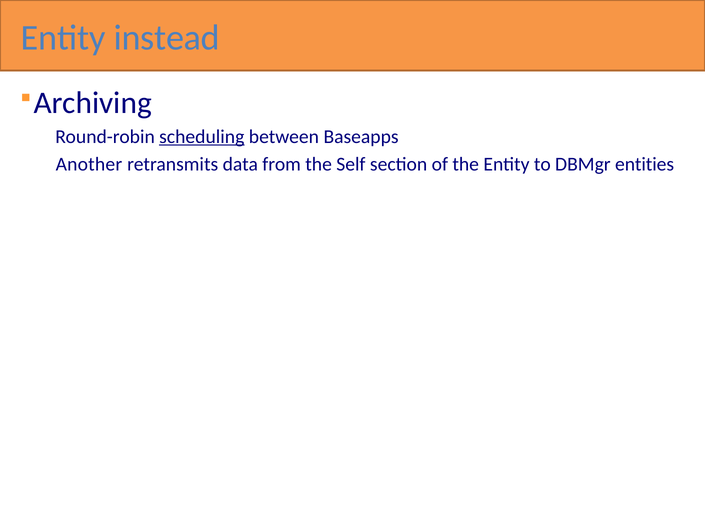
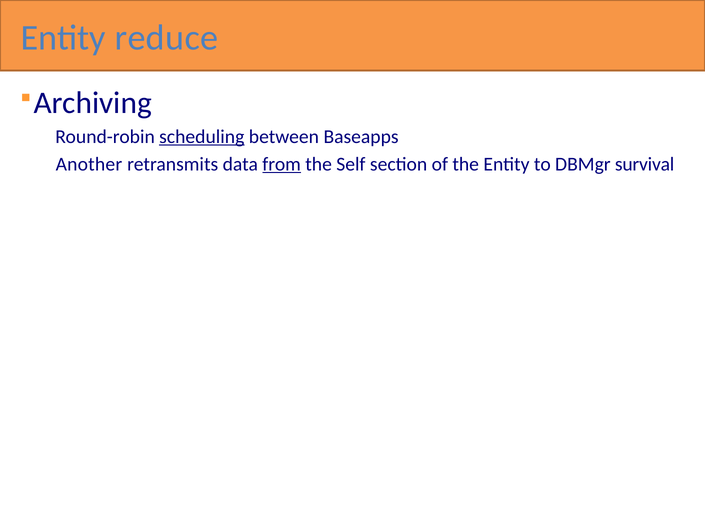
instead: instead -> reduce
from underline: none -> present
entities: entities -> survival
